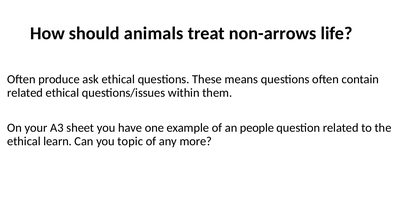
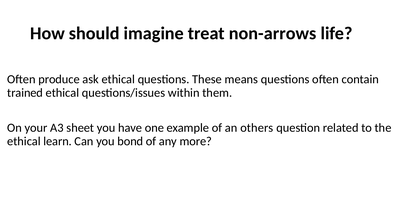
animals: animals -> imagine
related at (25, 93): related -> trained
people: people -> others
topic: topic -> bond
